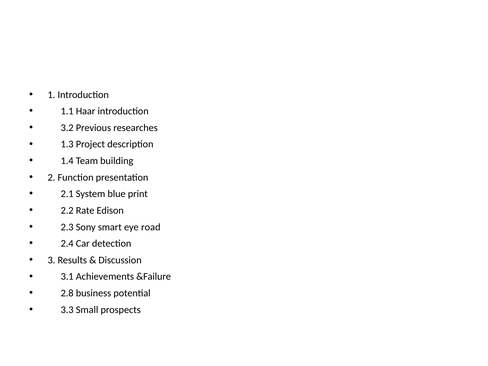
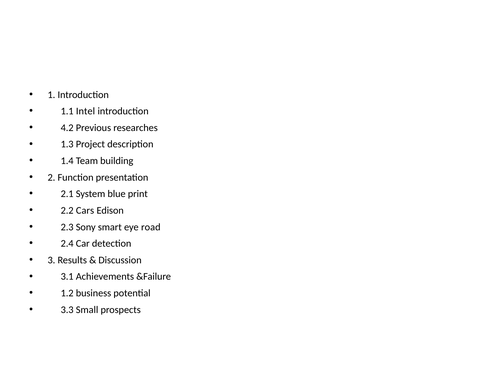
Haar: Haar -> Intel
3.2: 3.2 -> 4.2
Rate: Rate -> Cars
2.8: 2.8 -> 1.2
